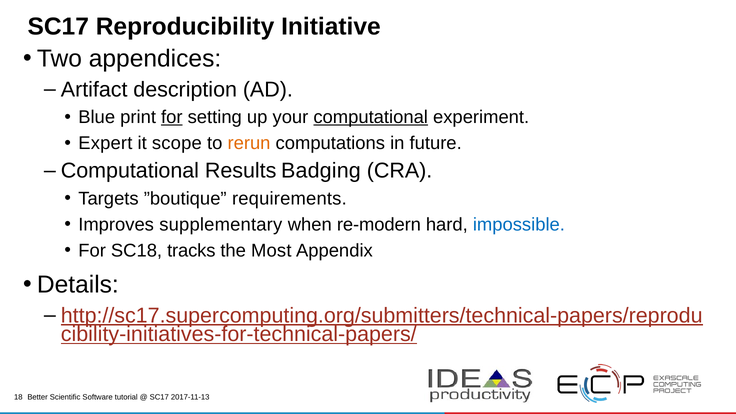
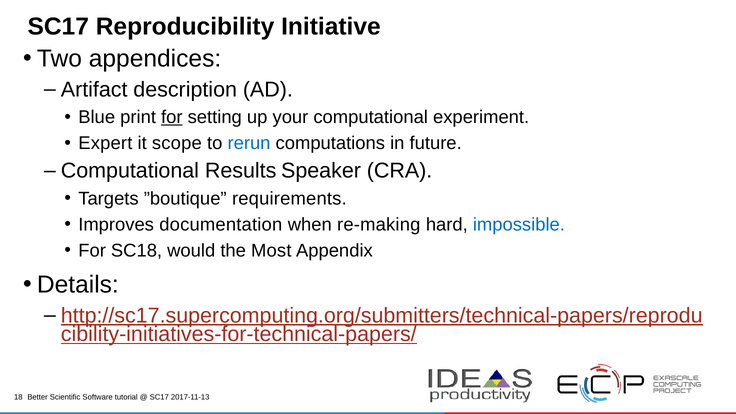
computational at (371, 117) underline: present -> none
rerun colour: orange -> blue
Badging: Badging -> Speaker
supplementary: supplementary -> documentation
re-modern: re-modern -> re-making
tracks: tracks -> would
